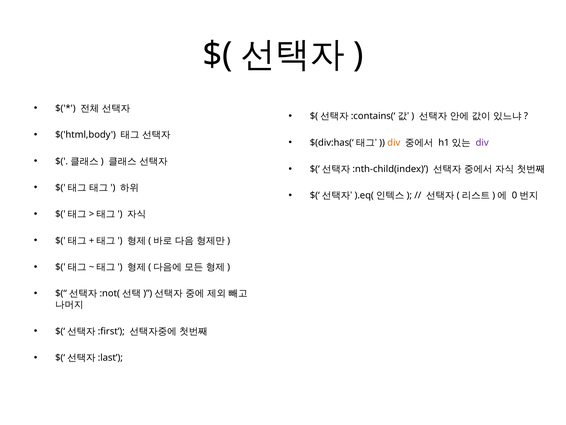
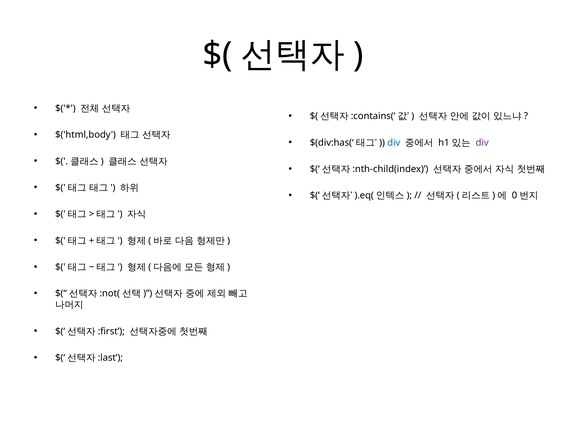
div at (394, 142) colour: orange -> blue
